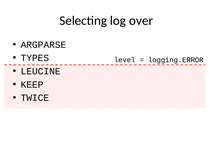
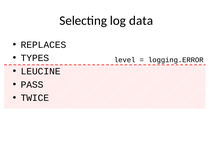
over: over -> data
ARGPARSE: ARGPARSE -> REPLACES
KEEP: KEEP -> PASS
